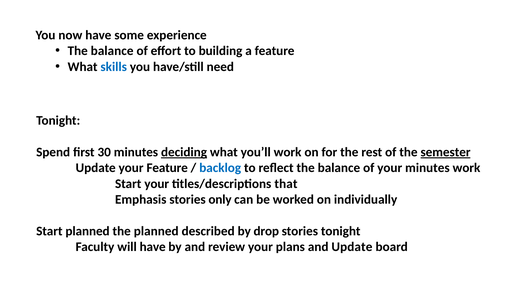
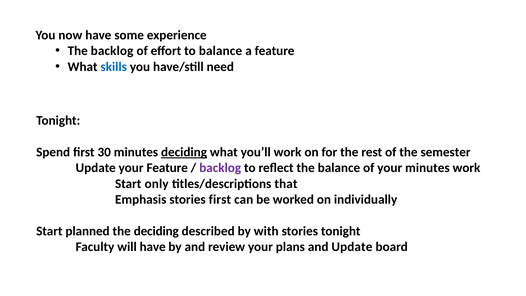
balance at (112, 51): balance -> backlog
to building: building -> balance
semester underline: present -> none
backlog at (220, 168) colour: blue -> purple
Start your: your -> only
stories only: only -> first
the planned: planned -> deciding
drop: drop -> with
